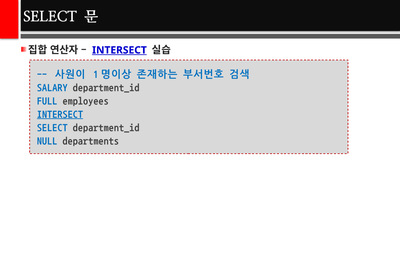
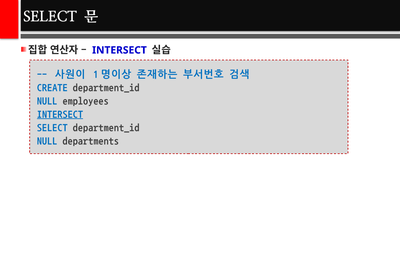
INTERSECT at (119, 50) underline: present -> none
SALARY: SALARY -> CREATE
FULL at (47, 101): FULL -> NULL
